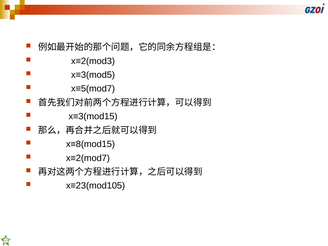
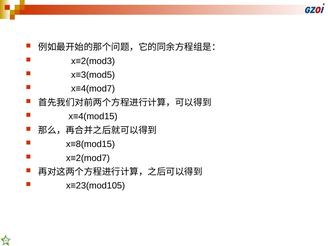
x≡5(mod7: x≡5(mod7 -> x≡4(mod7
x≡3(mod15: x≡3(mod15 -> x≡4(mod15
